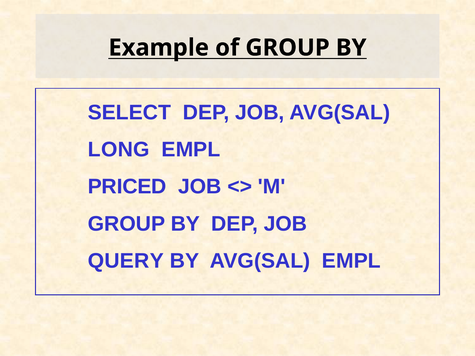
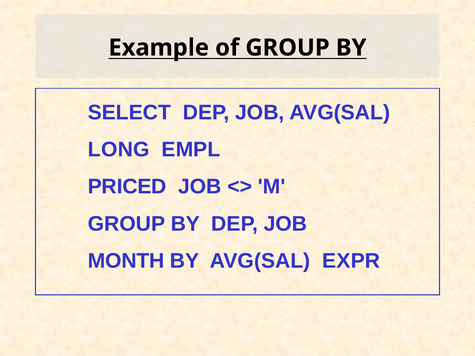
QUERY: QUERY -> MONTH
AVG(SAL EMPL: EMPL -> EXPR
